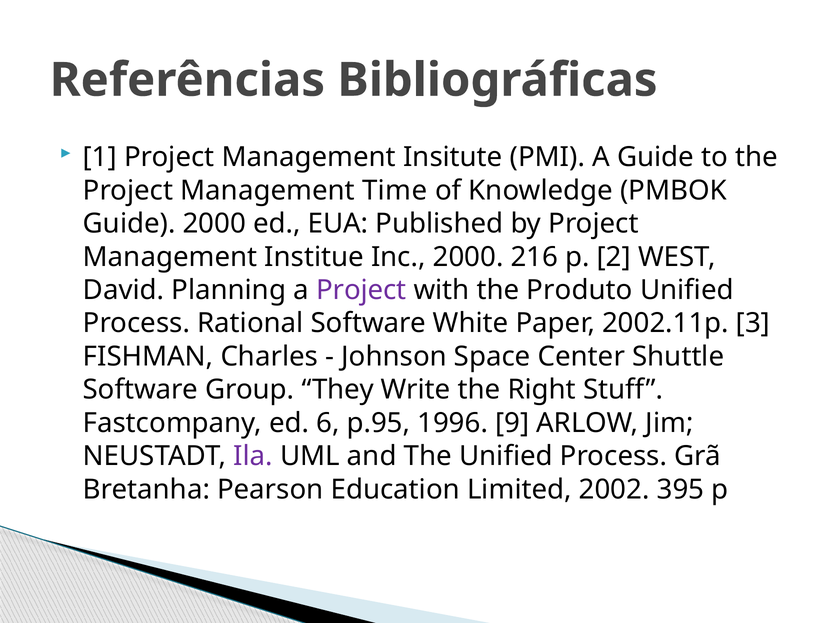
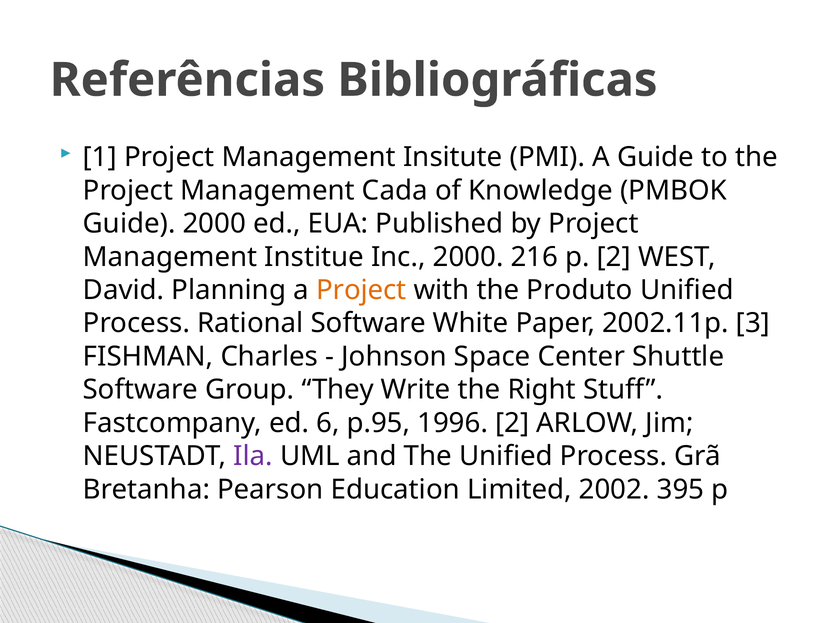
Time: Time -> Cada
Project at (361, 290) colour: purple -> orange
1996 9: 9 -> 2
